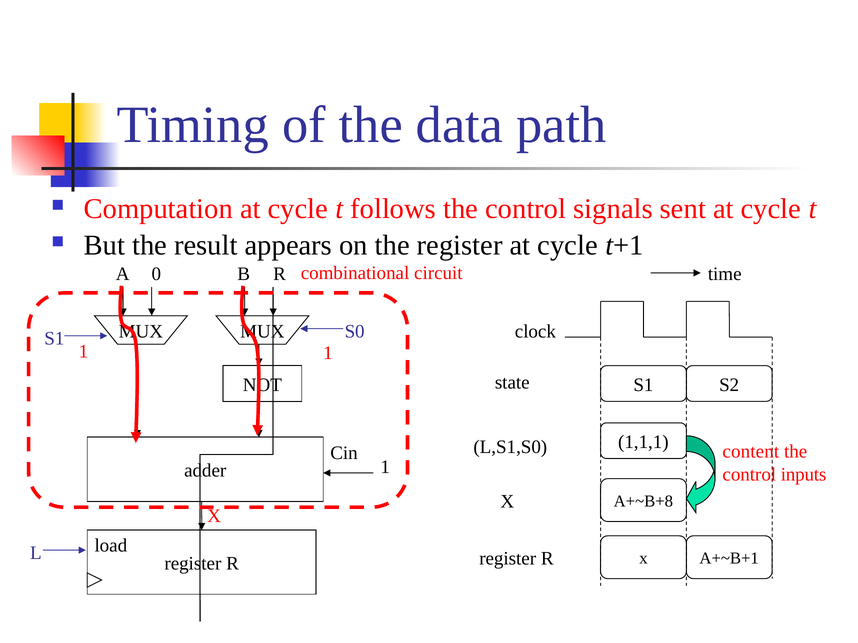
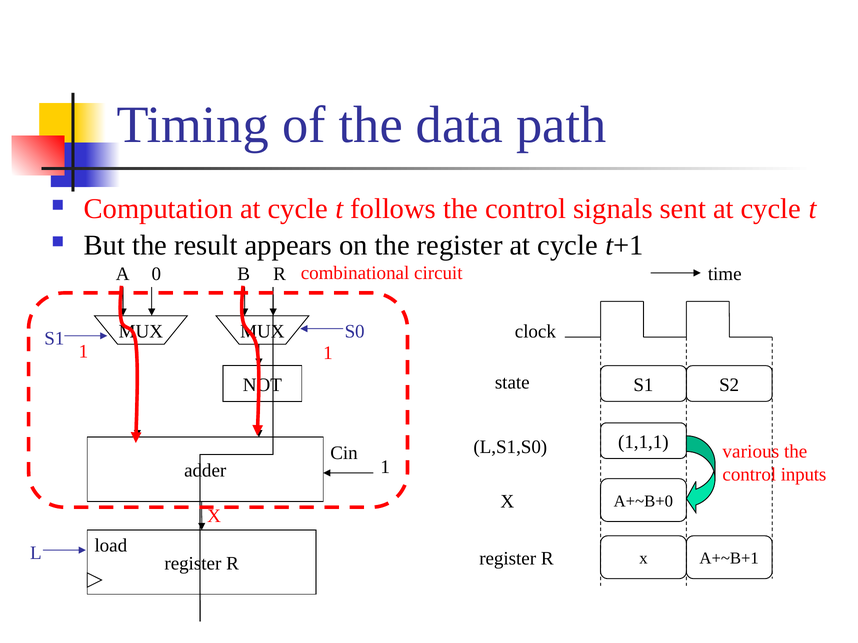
content: content -> various
A+~B+8: A+~B+8 -> A+~B+0
